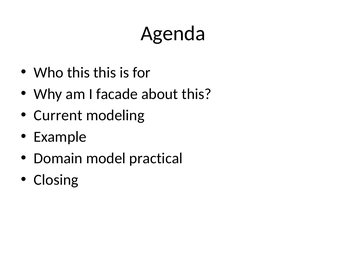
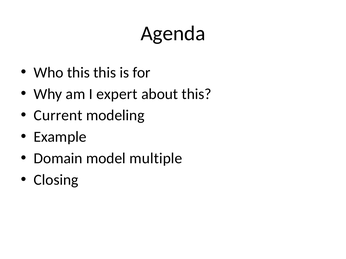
facade: facade -> expert
practical: practical -> multiple
